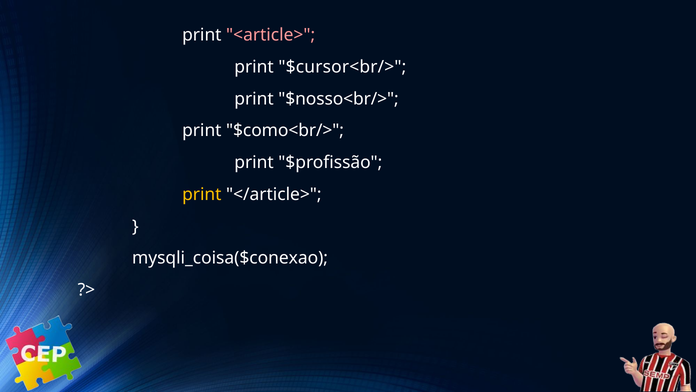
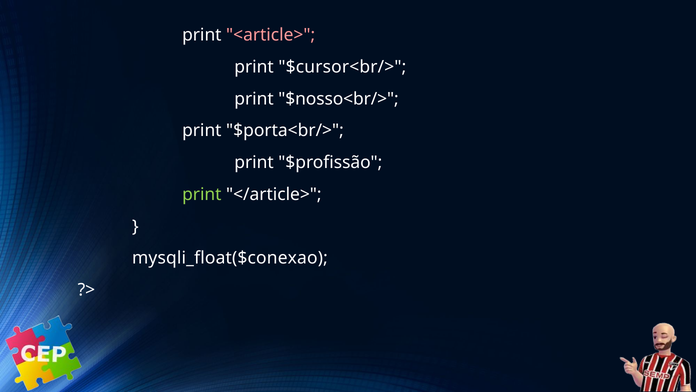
$como<br/>: $como<br/> -> $porta<br/>
print at (202, 194) colour: yellow -> light green
mysqli_coisa($conexao: mysqli_coisa($conexao -> mysqli_float($conexao
